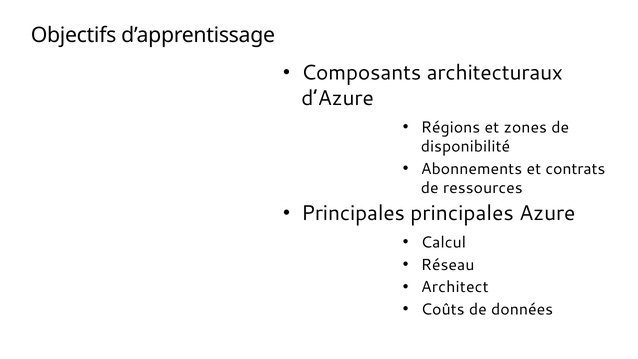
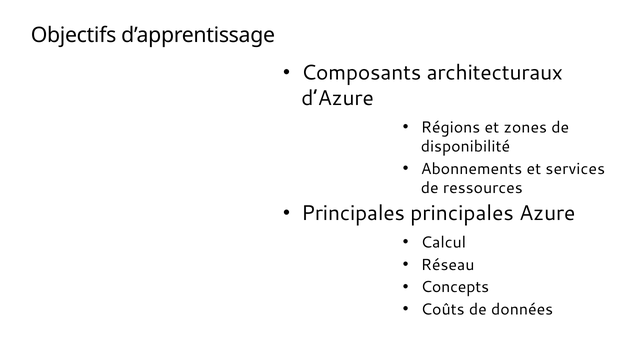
contrats: contrats -> services
Architect: Architect -> Concepts
